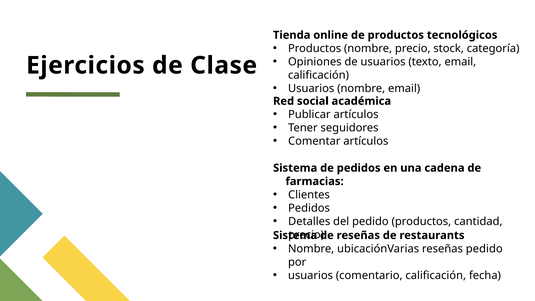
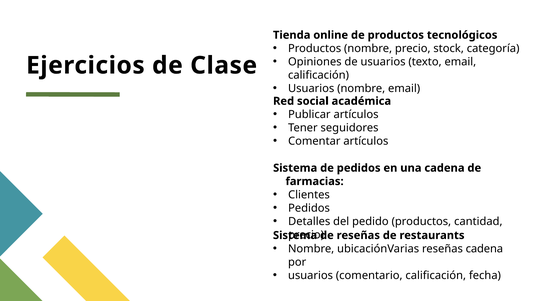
reseñas pedido: pedido -> cadena
